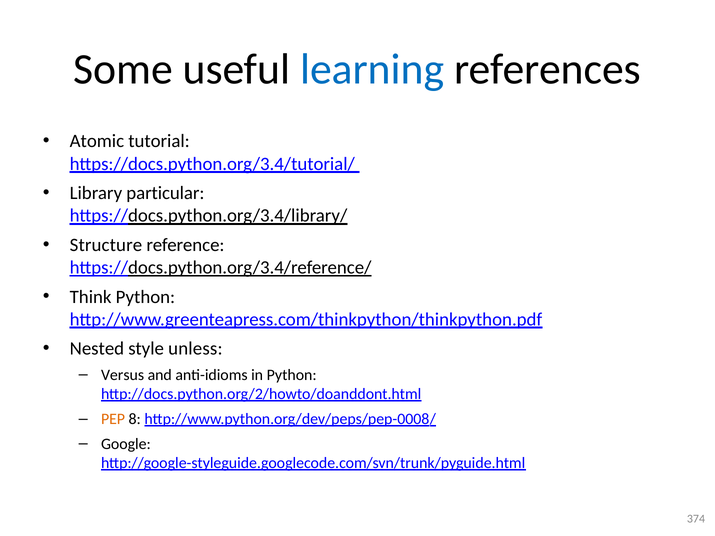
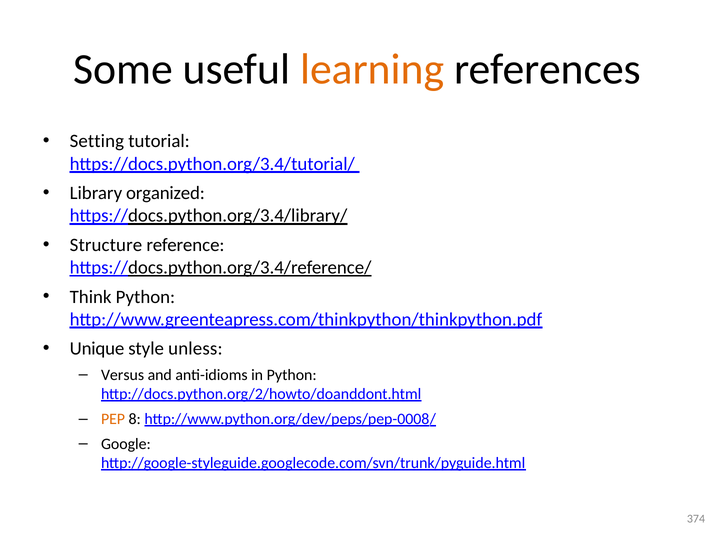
learning colour: blue -> orange
Atomic: Atomic -> Setting
particular: particular -> organized
Nested: Nested -> Unique
